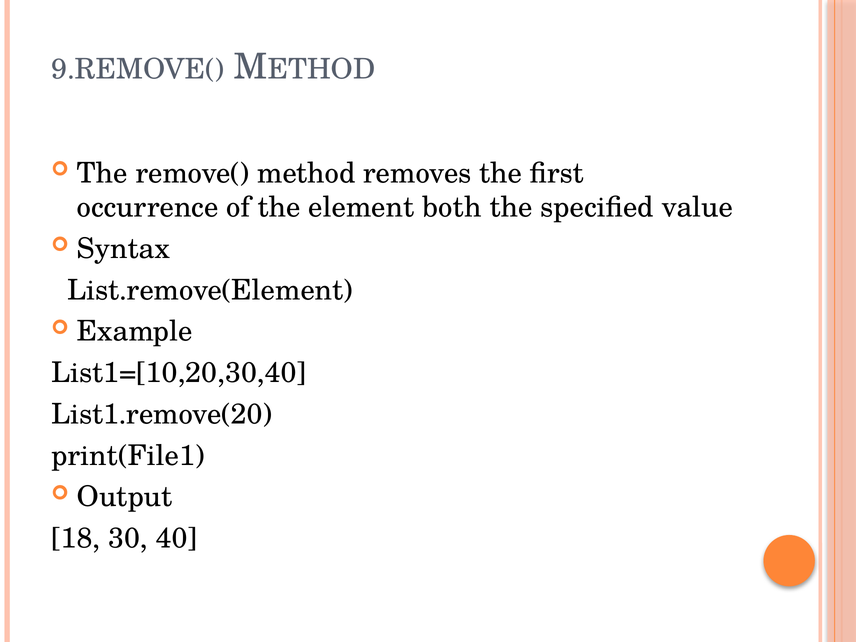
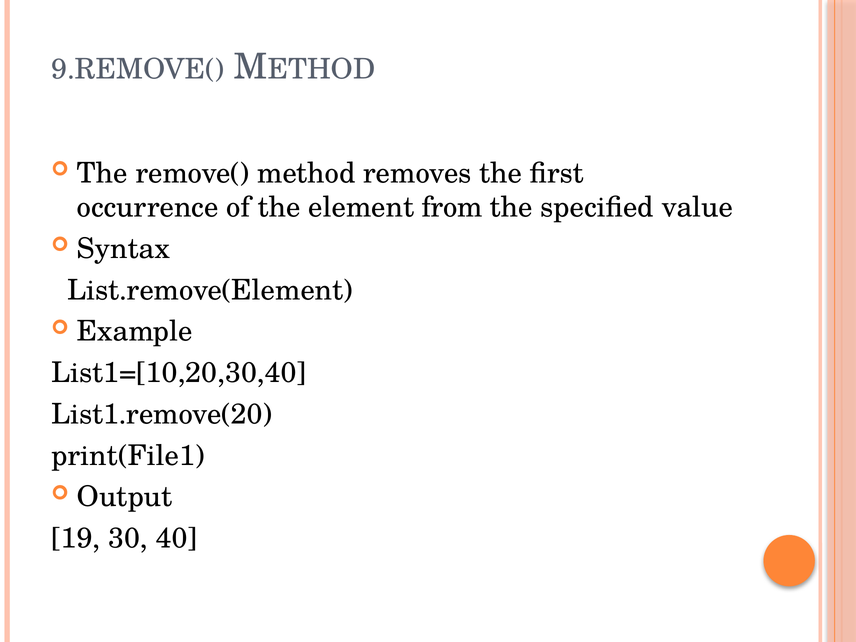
both: both -> from
18: 18 -> 19
